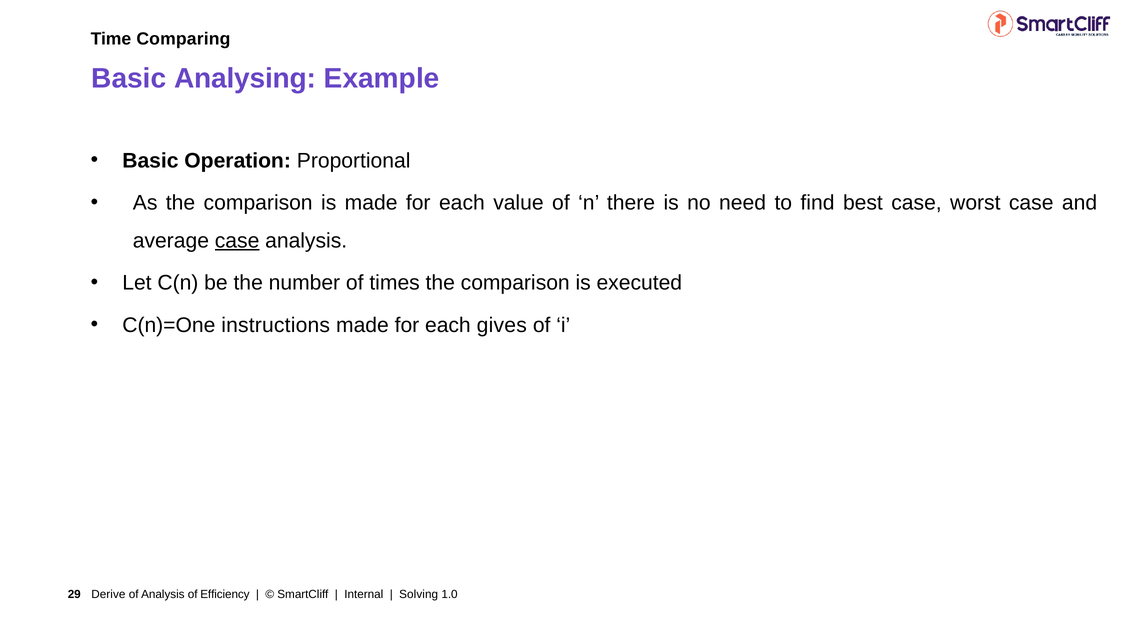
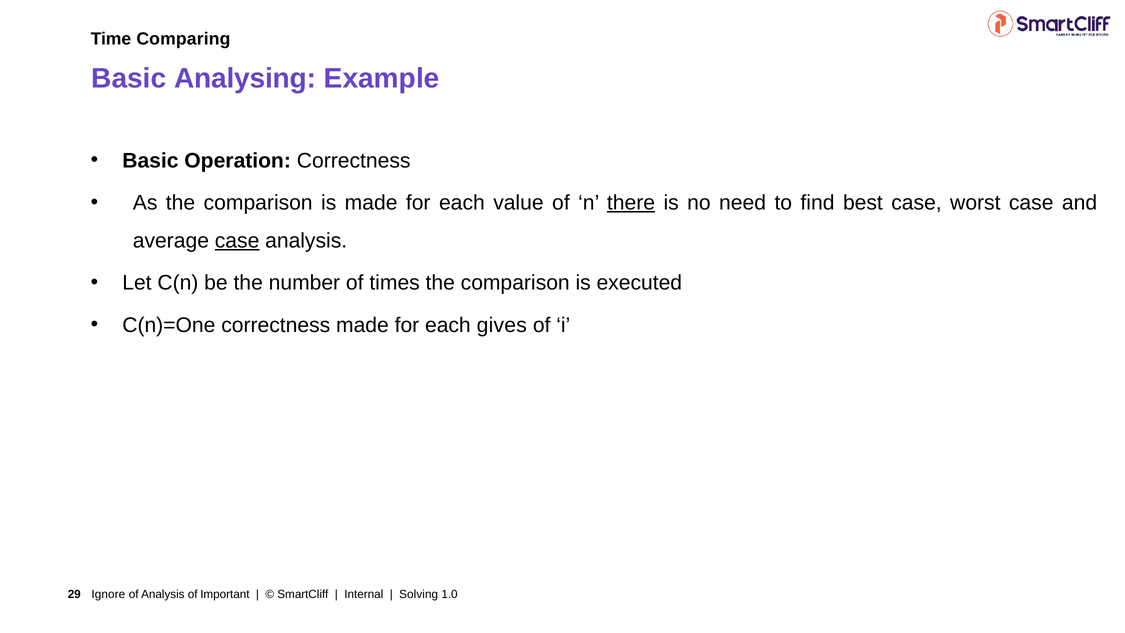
Operation Proportional: Proportional -> Correctness
there underline: none -> present
C(n)=One instructions: instructions -> correctness
Derive: Derive -> Ignore
Efficiency: Efficiency -> Important
